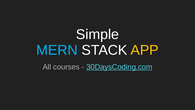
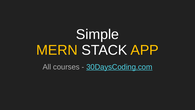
MERN colour: light blue -> yellow
